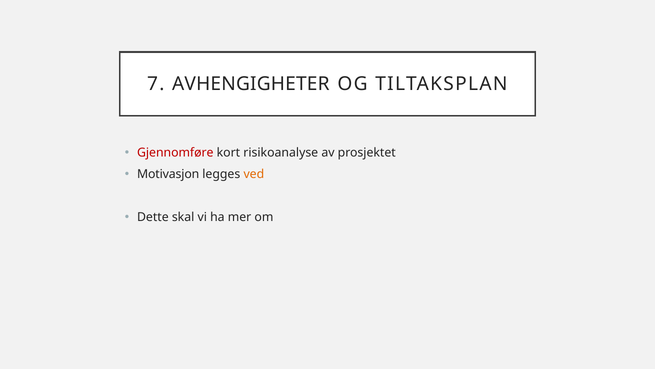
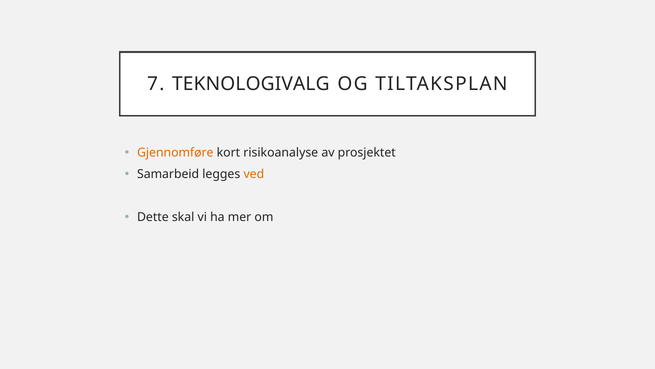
AVHENGIGHETER: AVHENGIGHETER -> TEKNOLOGIVALG
Gjennomføre colour: red -> orange
Motivasjon: Motivasjon -> Samarbeid
